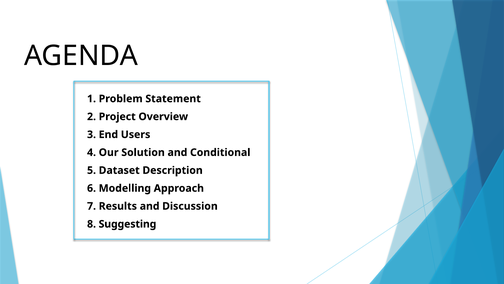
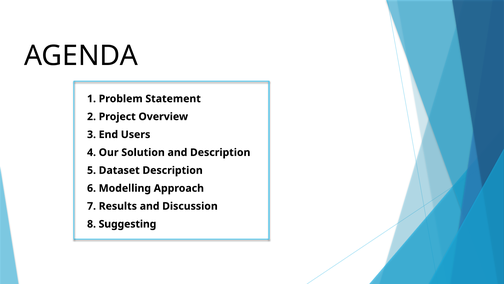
and Conditional: Conditional -> Description
